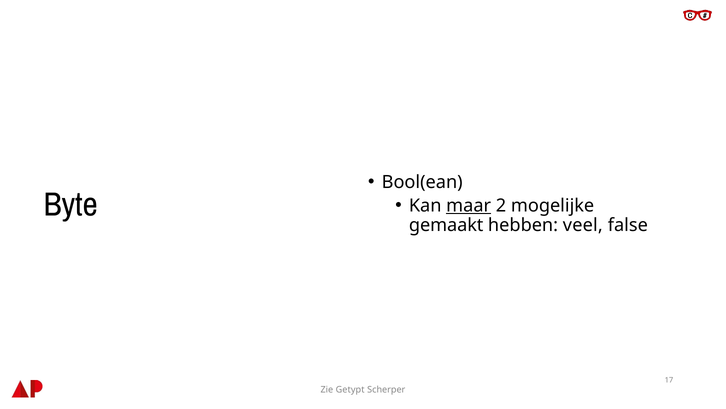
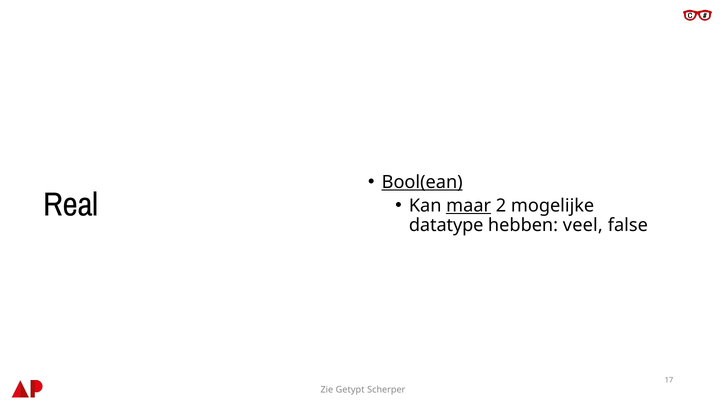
Bool(ean underline: none -> present
Byte: Byte -> Real
gemaakt: gemaakt -> datatype
